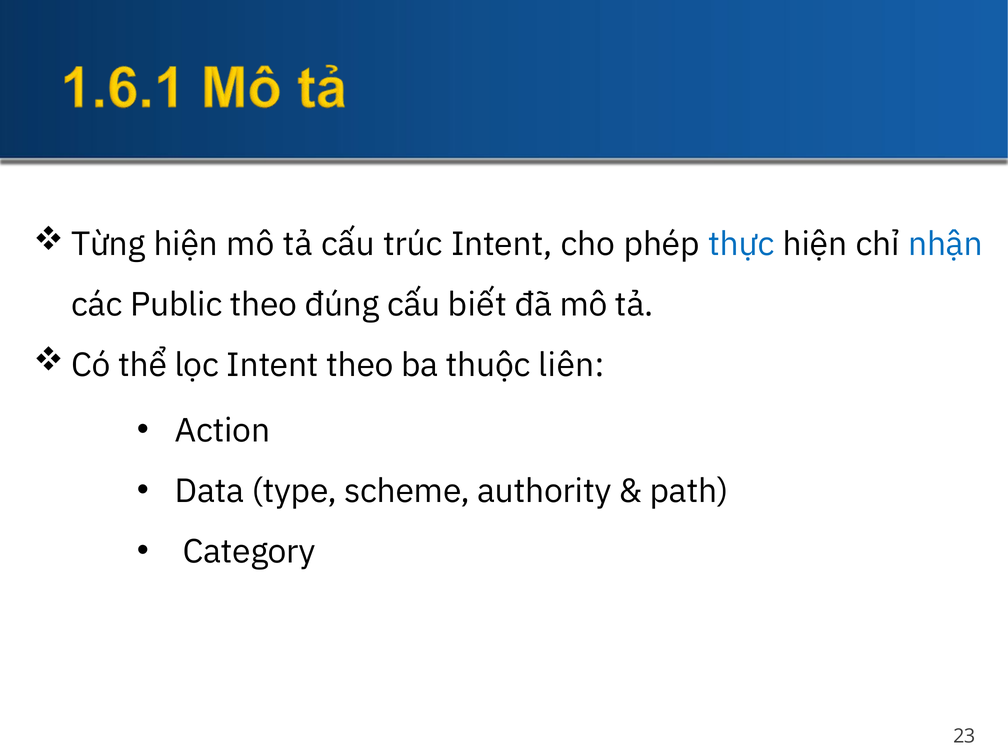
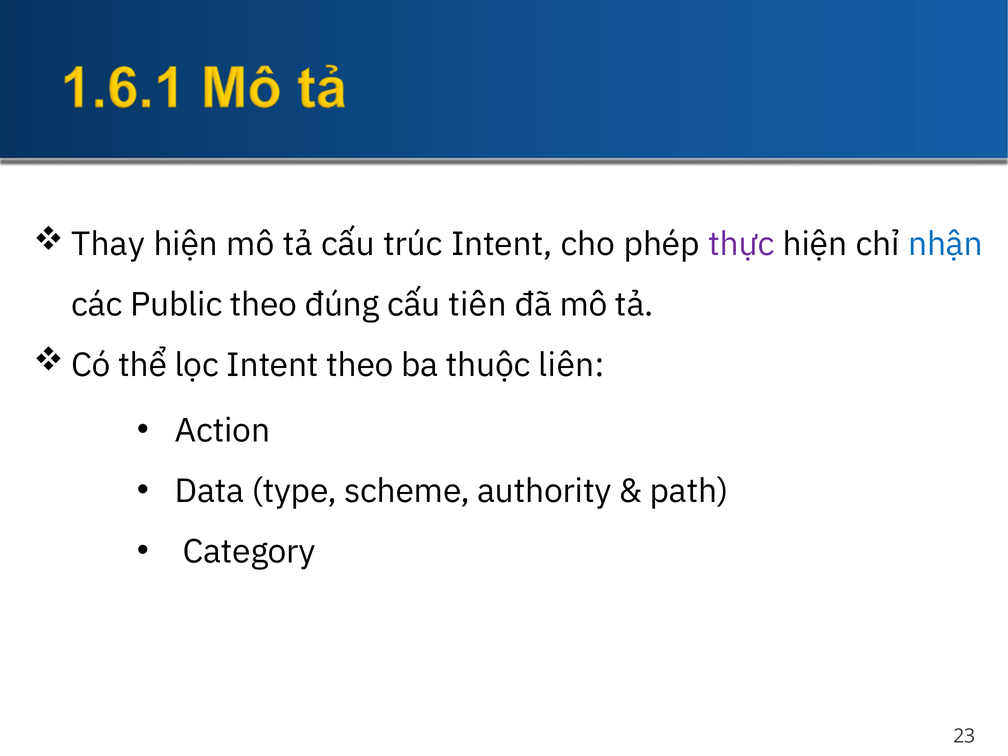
Từng: Từng -> Thay
thực colour: blue -> purple
biết: biết -> tiên
